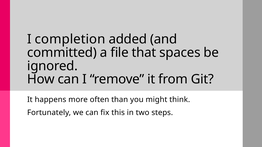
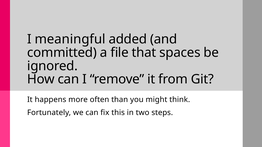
completion: completion -> meaningful
